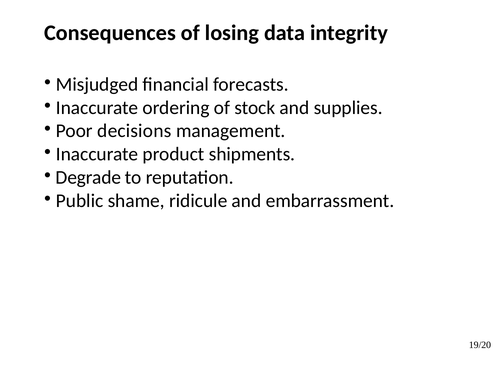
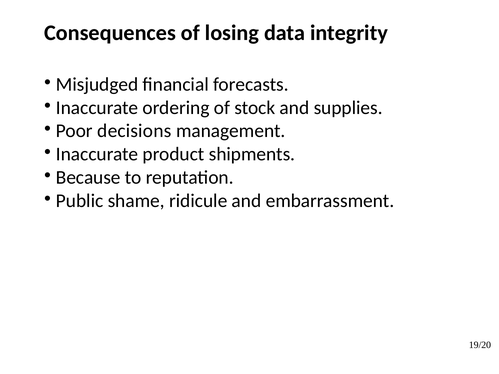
Degrade: Degrade -> Because
